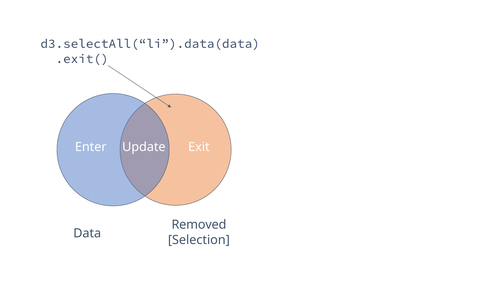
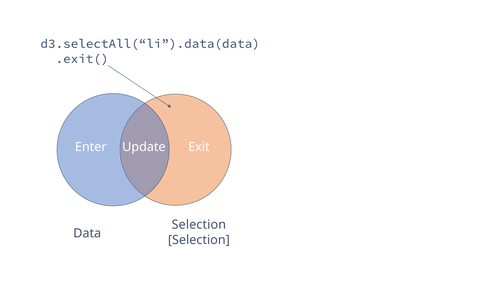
Removed at (199, 224): Removed -> Selection
